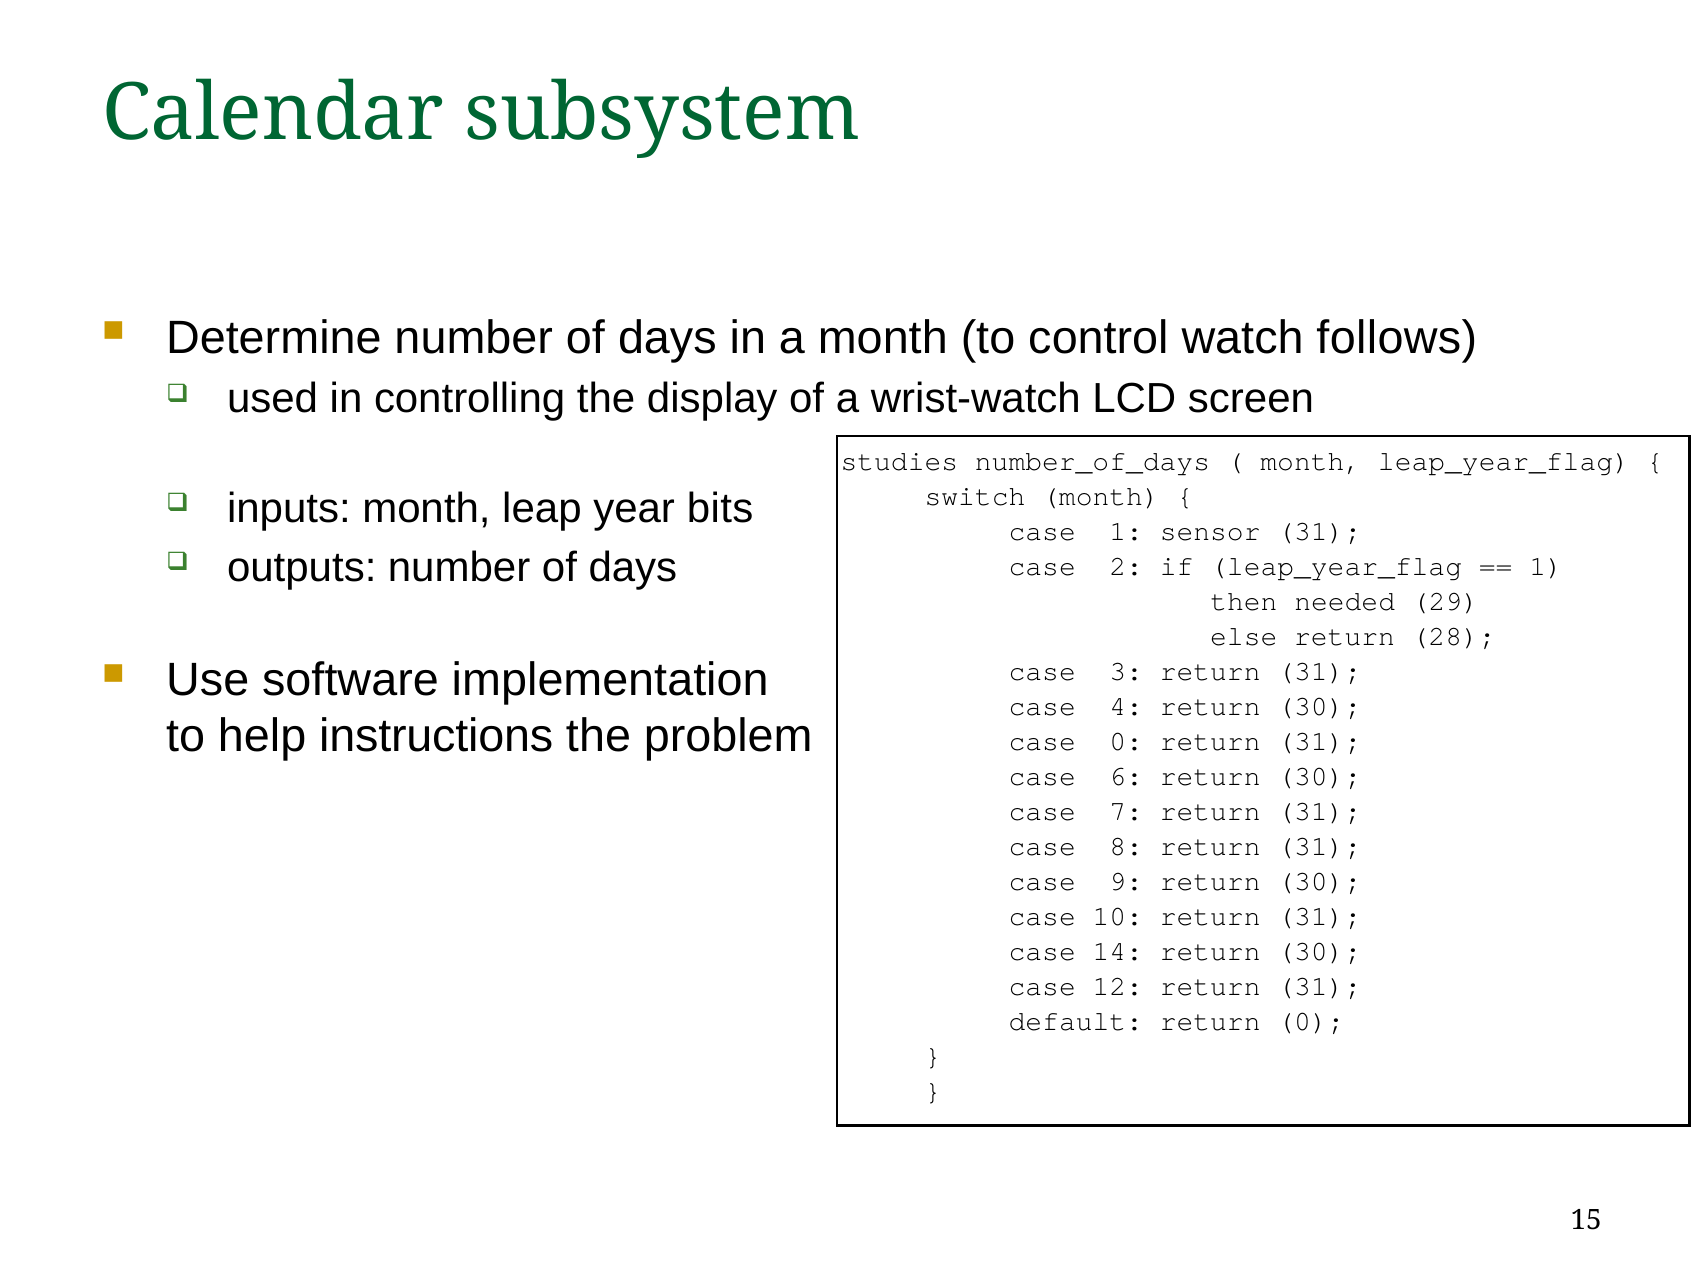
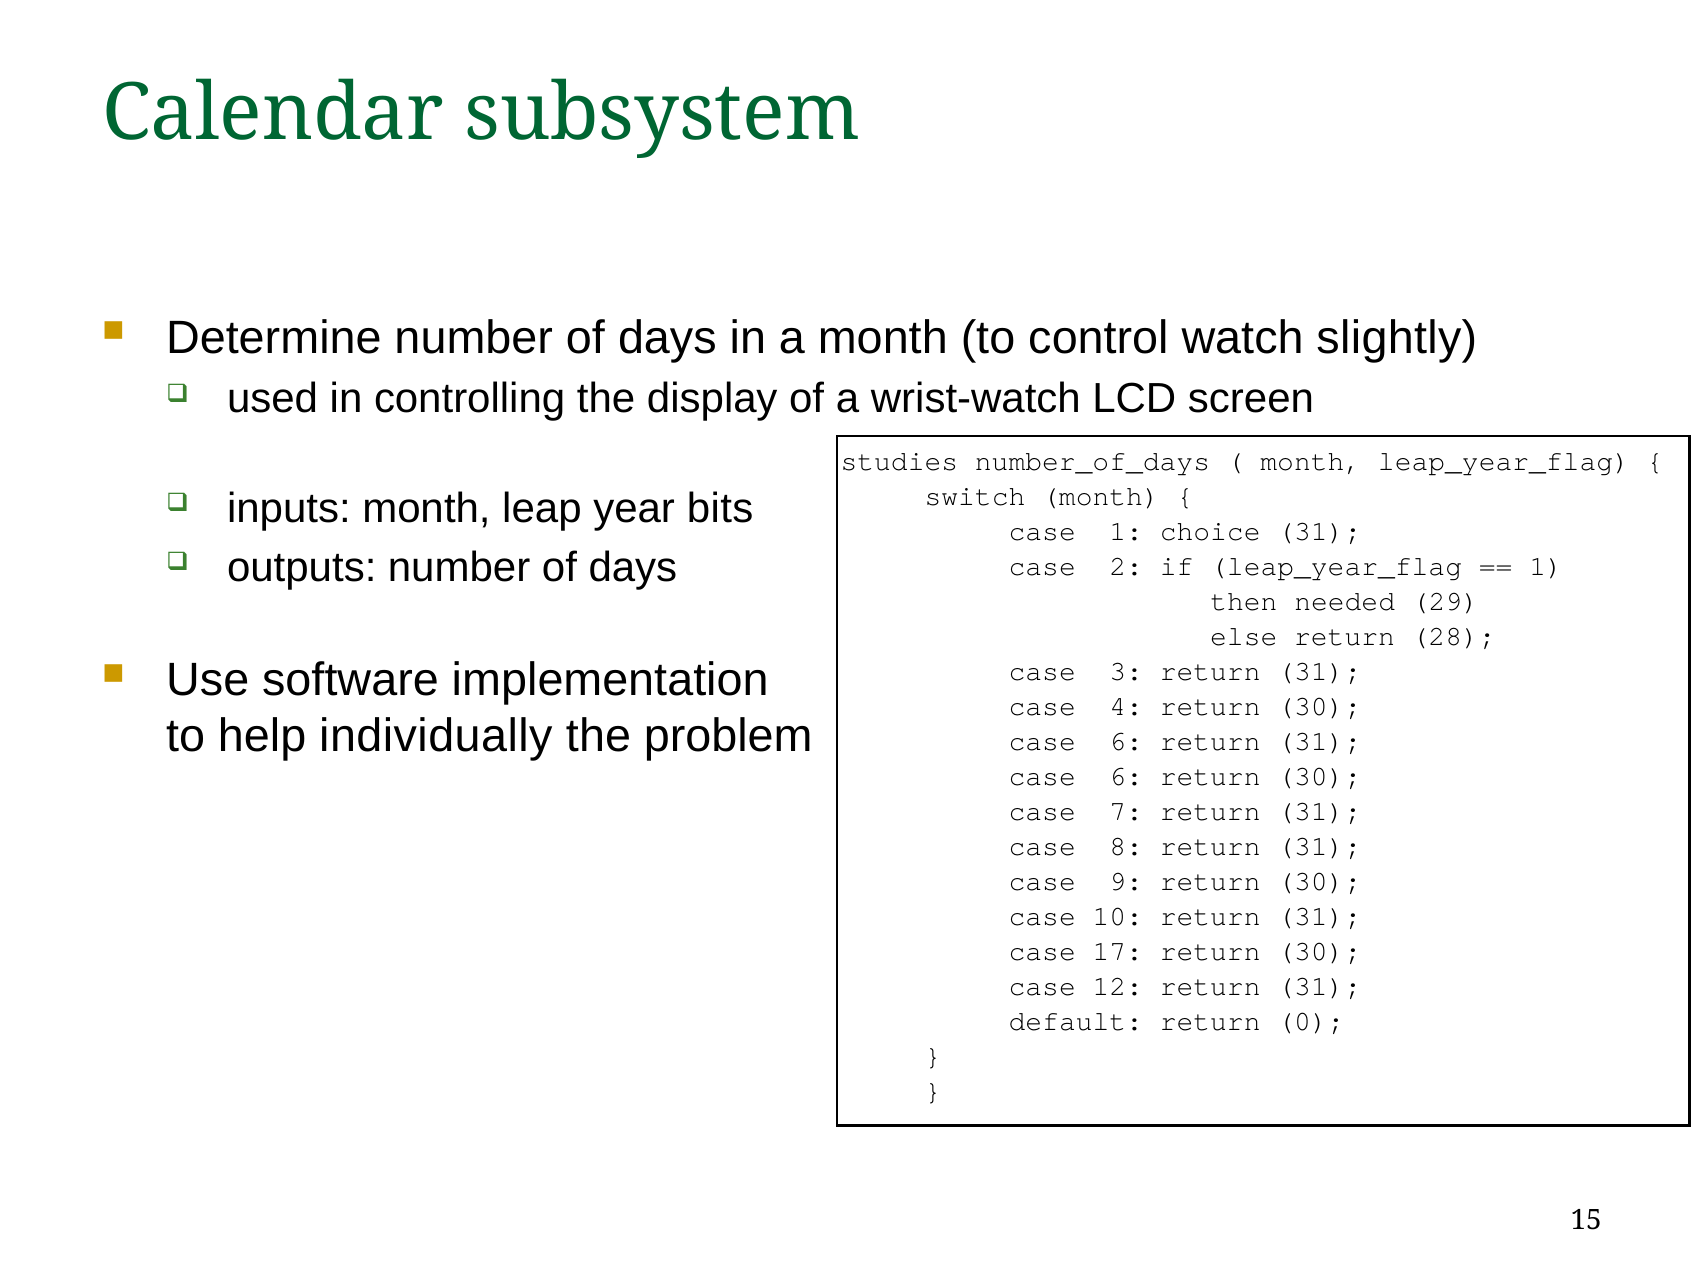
follows: follows -> slightly
sensor: sensor -> choice
instructions: instructions -> individually
0 at (1126, 741): 0 -> 6
14: 14 -> 17
